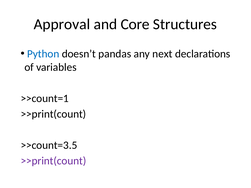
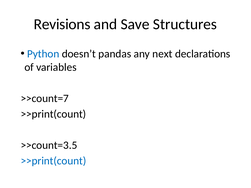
Approval: Approval -> Revisions
Core: Core -> Save
>>count=1: >>count=1 -> >>count=7
>>print(count at (53, 161) colour: purple -> blue
